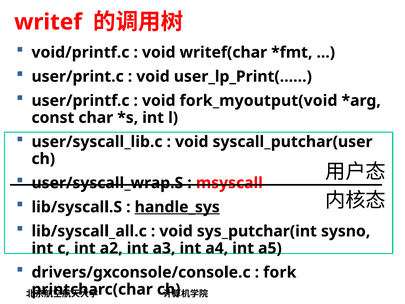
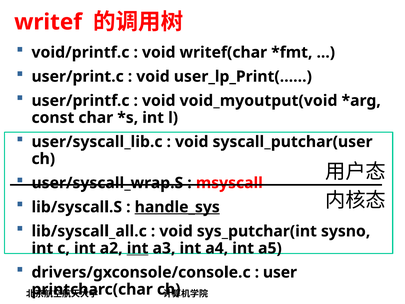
fork_myoutput(void: fork_myoutput(void -> void_myoutput(void
int at (138, 248) underline: none -> present
fork: fork -> user
